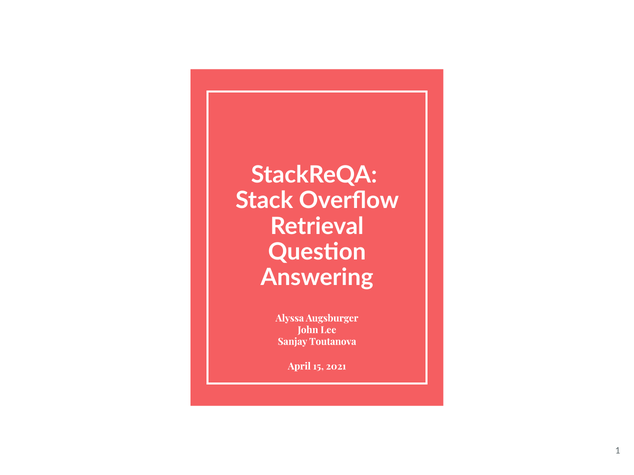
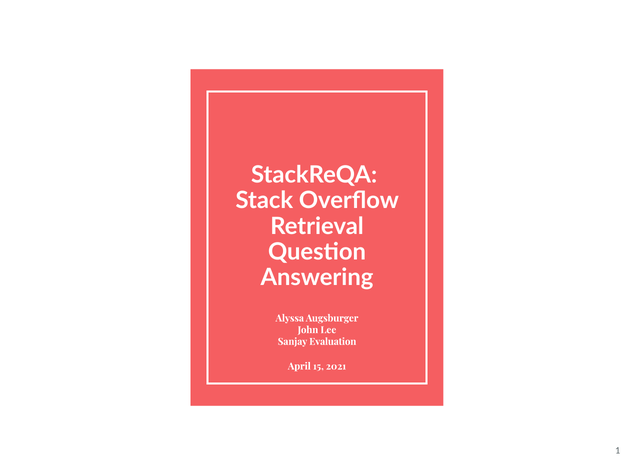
Toutanova: Toutanova -> Evaluation
